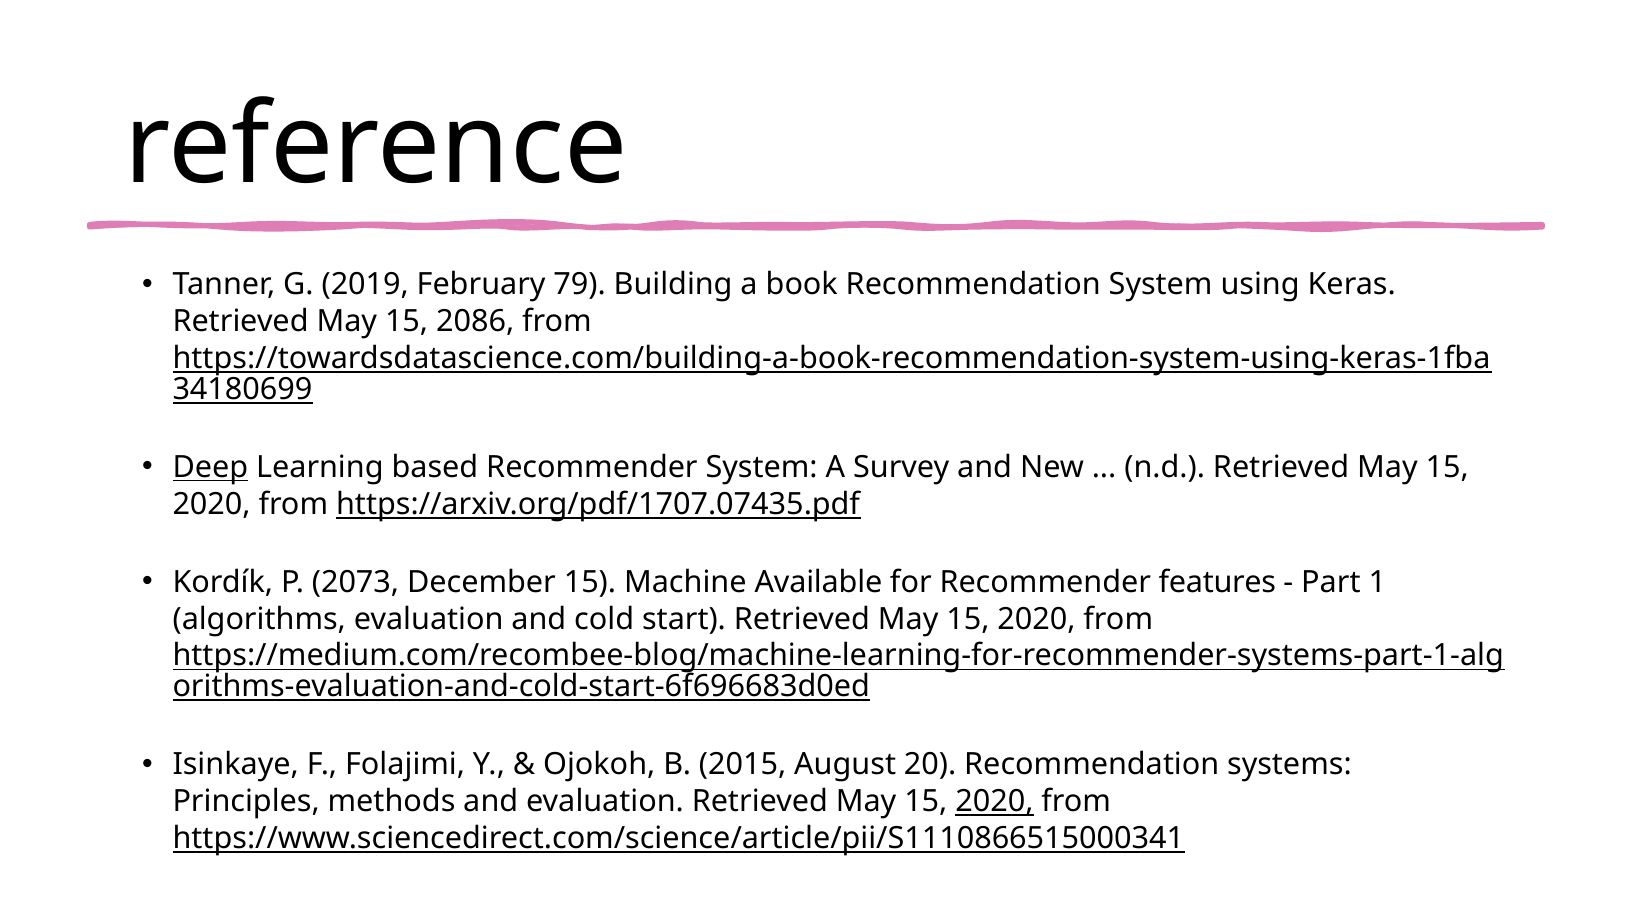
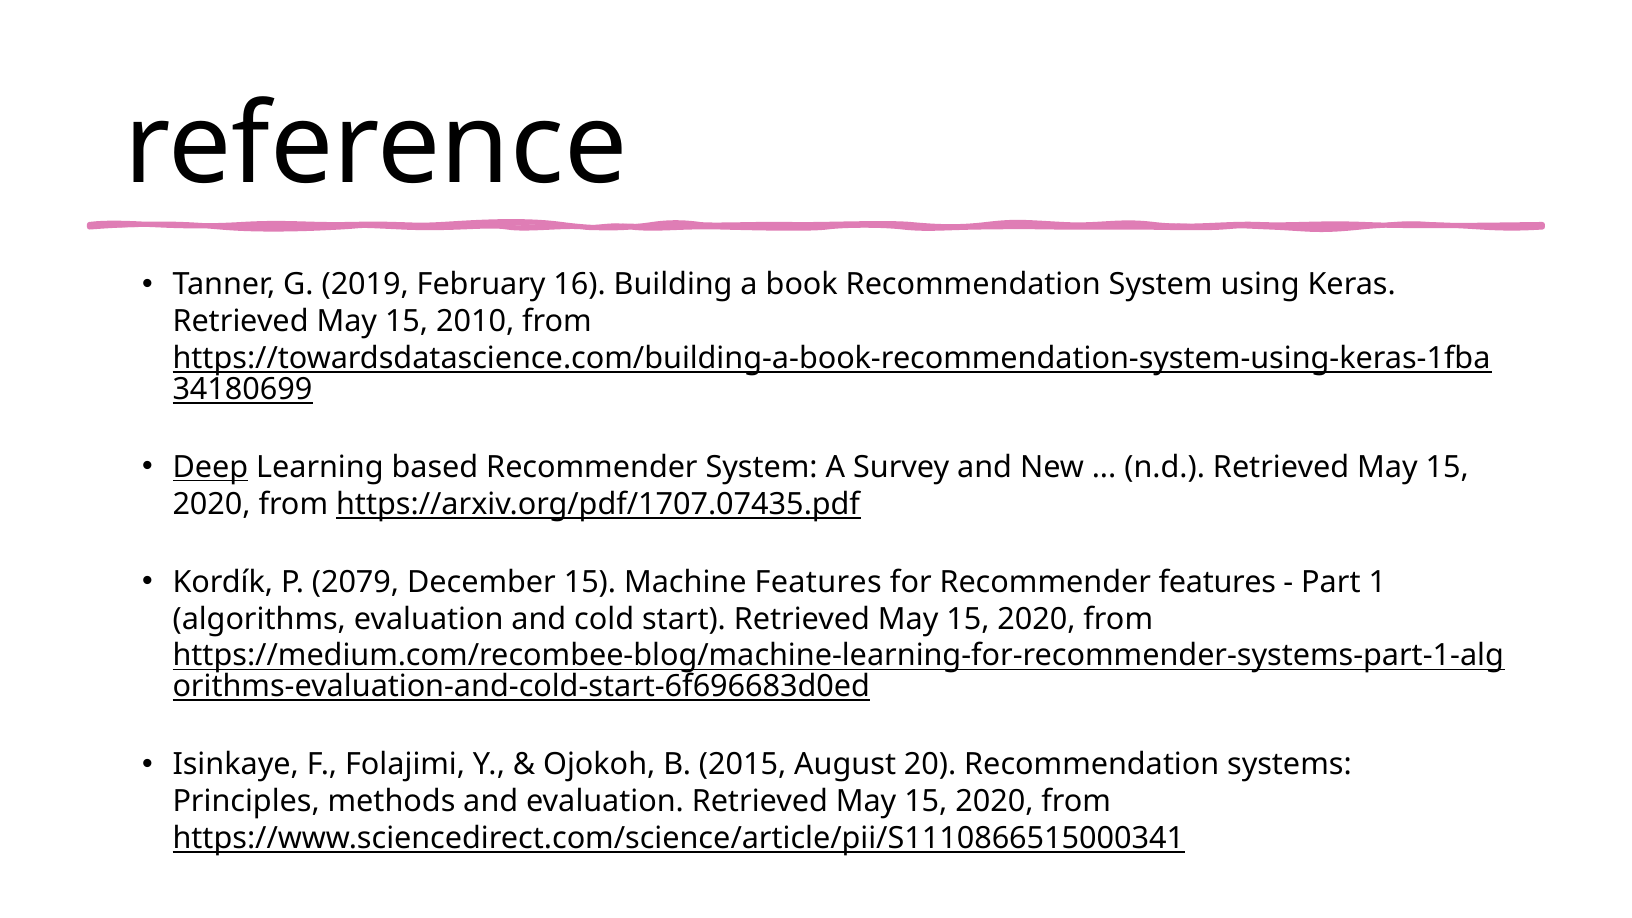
79: 79 -> 16
2086: 2086 -> 2010
2073: 2073 -> 2079
Machine Available: Available -> Features
2020 at (994, 801) underline: present -> none
